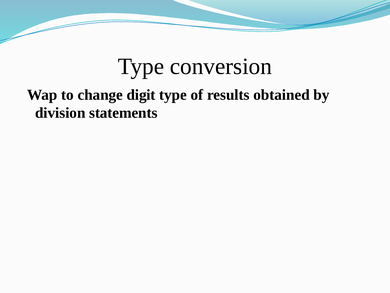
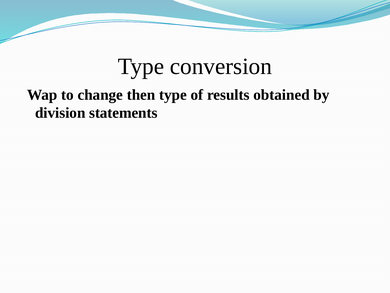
digit: digit -> then
